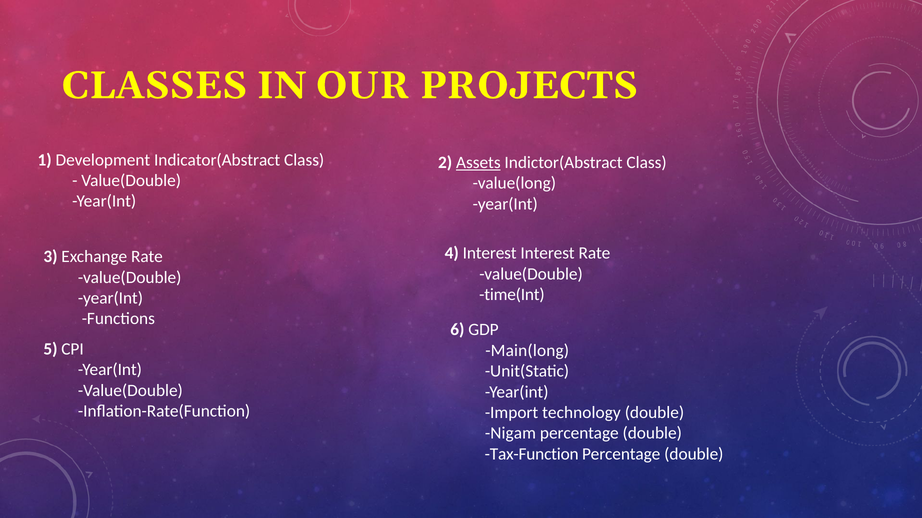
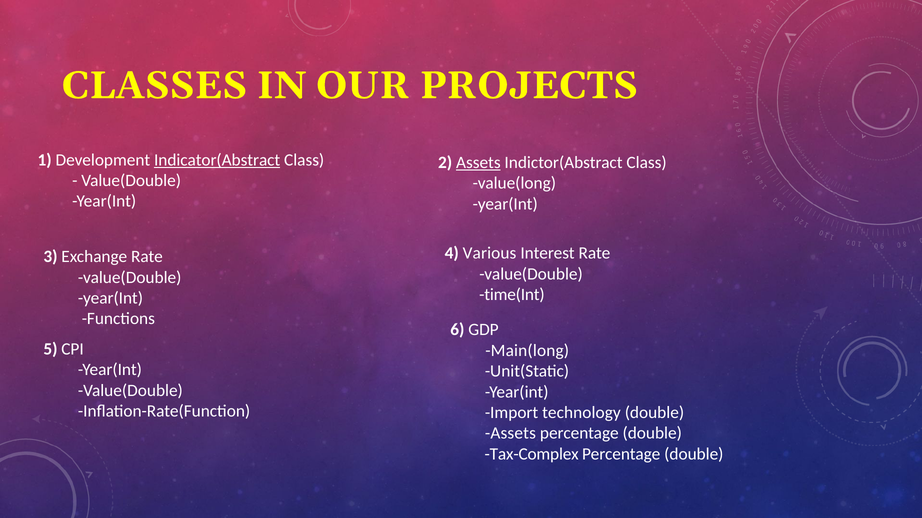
Indicator(Abstract underline: none -> present
4 Interest: Interest -> Various
Nigam at (510, 434): Nigam -> Assets
Tax-Function: Tax-Function -> Tax-Complex
